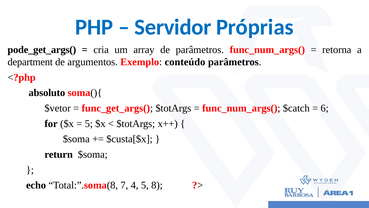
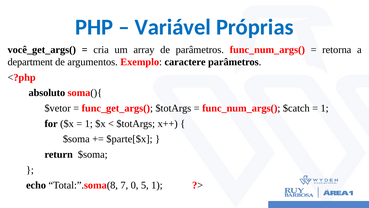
Servidor: Servidor -> Variável
pode_get_args(: pode_get_args( -> você_get_args(
conteúdo: conteúdo -> caractere
6 at (325, 108): 6 -> 1
5 at (89, 123): 5 -> 1
$custa[$x: $custa[$x -> $parte[$x
4: 4 -> 0
5 8: 8 -> 1
